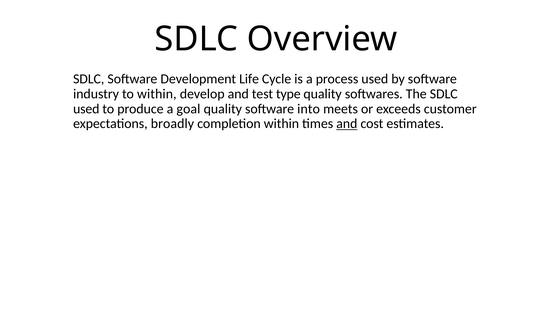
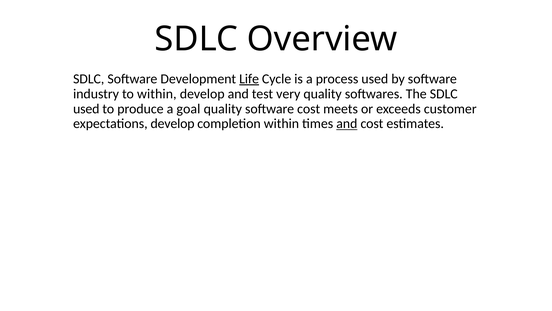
Life underline: none -> present
type: type -> very
software into: into -> cost
expectations broadly: broadly -> develop
